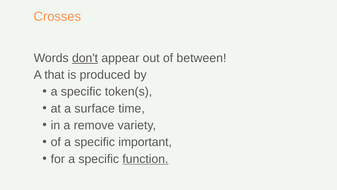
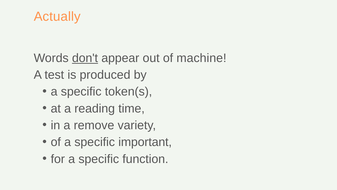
Crosses: Crosses -> Actually
between: between -> machine
that: that -> test
surface: surface -> reading
function underline: present -> none
